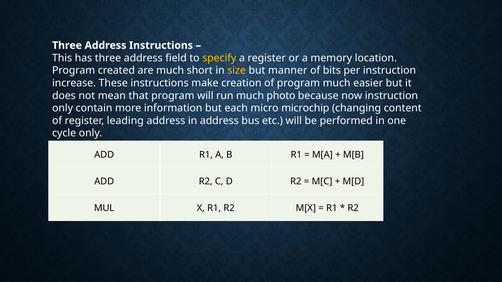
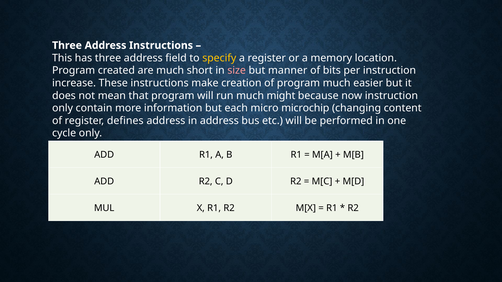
size colour: yellow -> pink
photo: photo -> might
leading: leading -> defines
